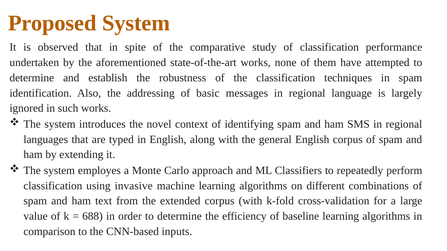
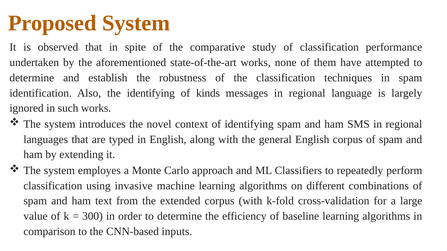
the addressing: addressing -> identifying
basic: basic -> kinds
688: 688 -> 300
